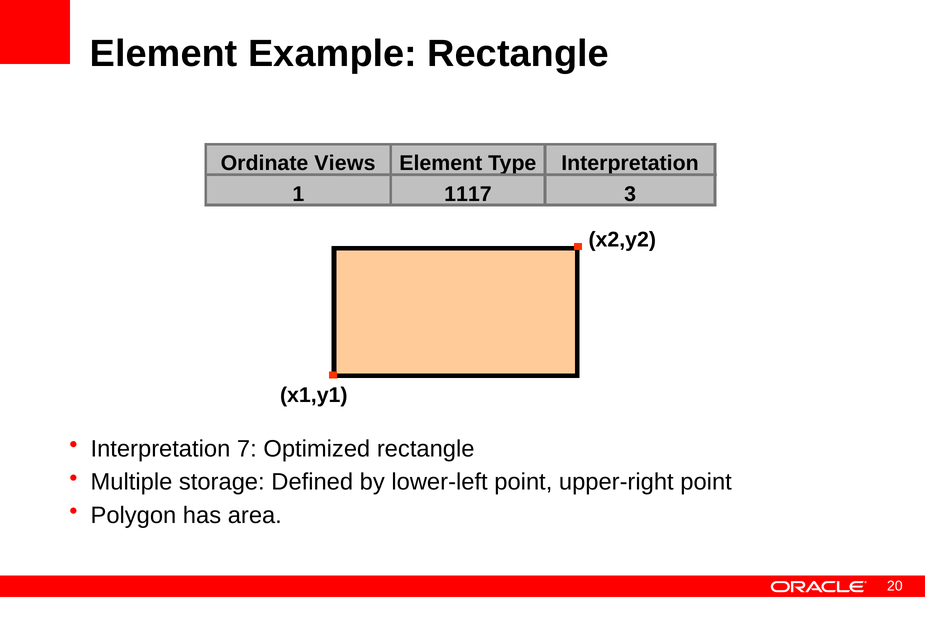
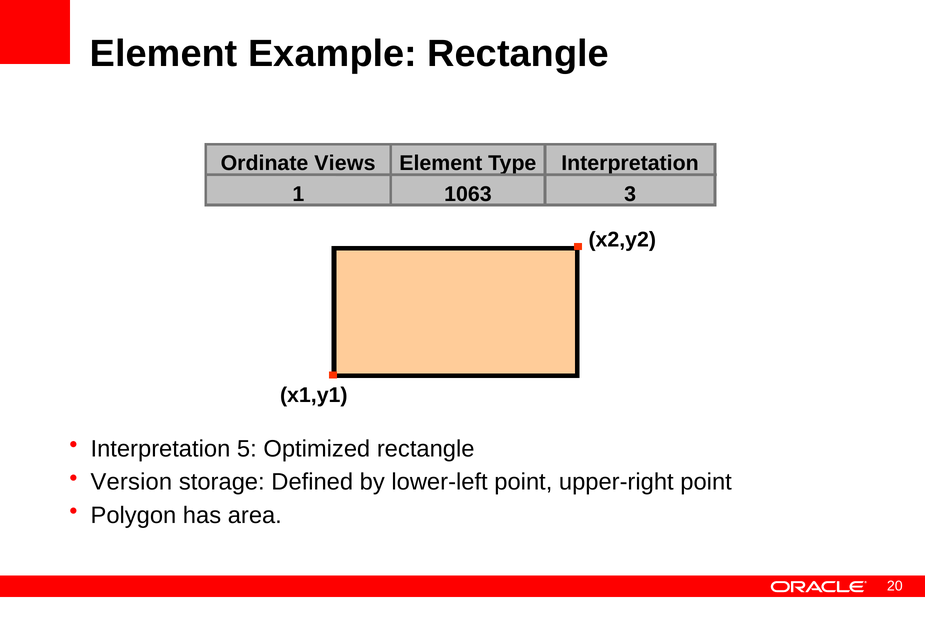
1117: 1117 -> 1063
7: 7 -> 5
Multiple: Multiple -> Version
